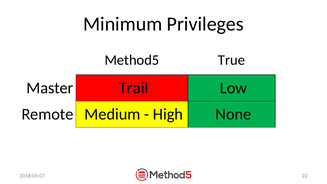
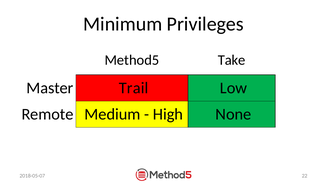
True: True -> Take
